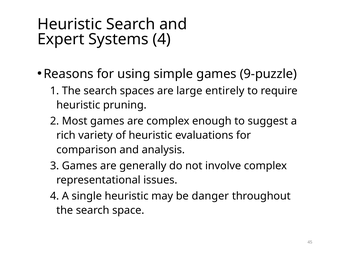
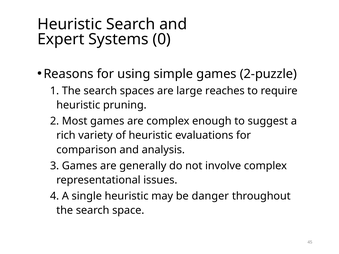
Systems 4: 4 -> 0
9-puzzle: 9-puzzle -> 2-puzzle
entirely: entirely -> reaches
